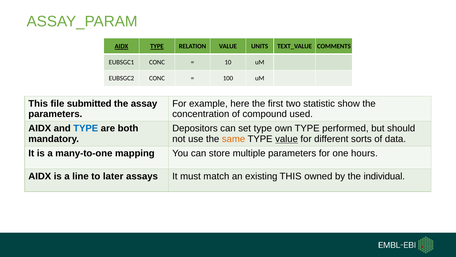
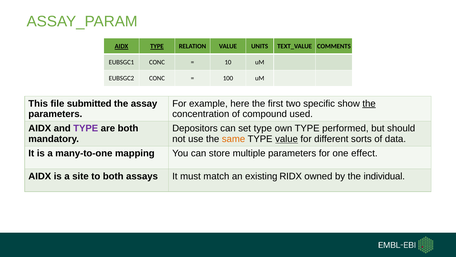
statistic: statistic -> specific
the at (369, 103) underline: none -> present
TYPE at (86, 128) colour: blue -> purple
hours: hours -> effect
line: line -> site
to later: later -> both
existing THIS: THIS -> RIDX
